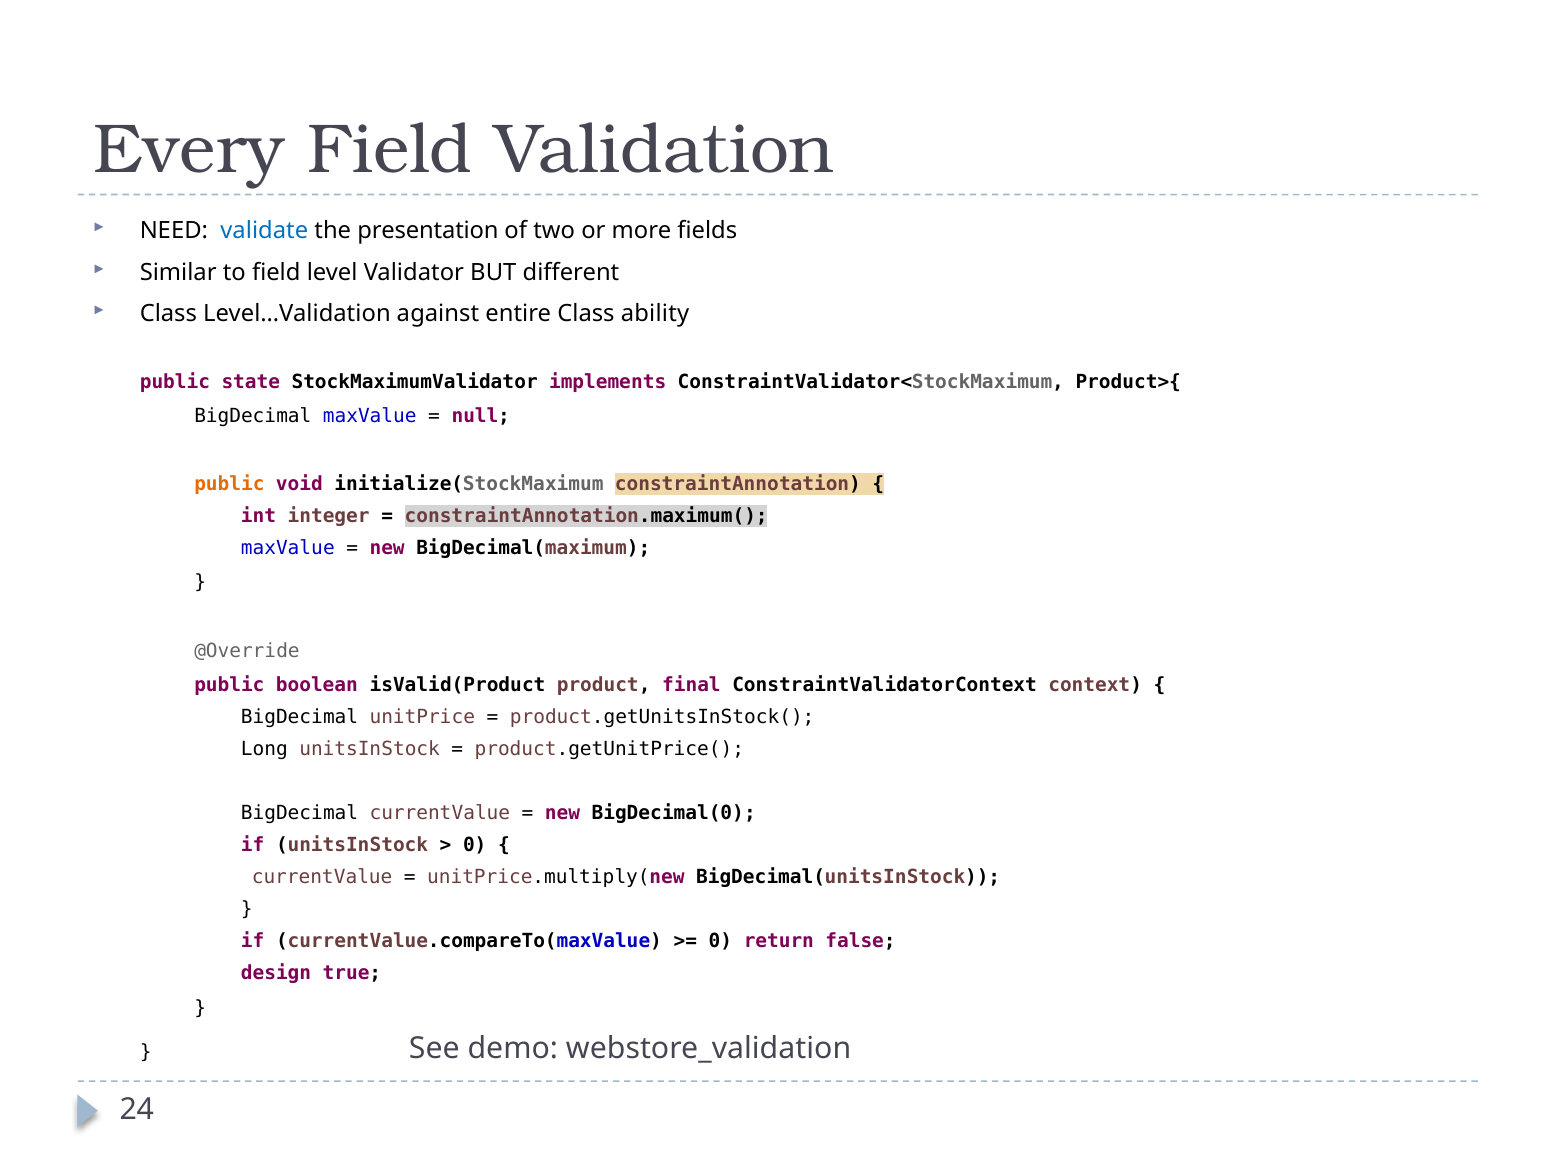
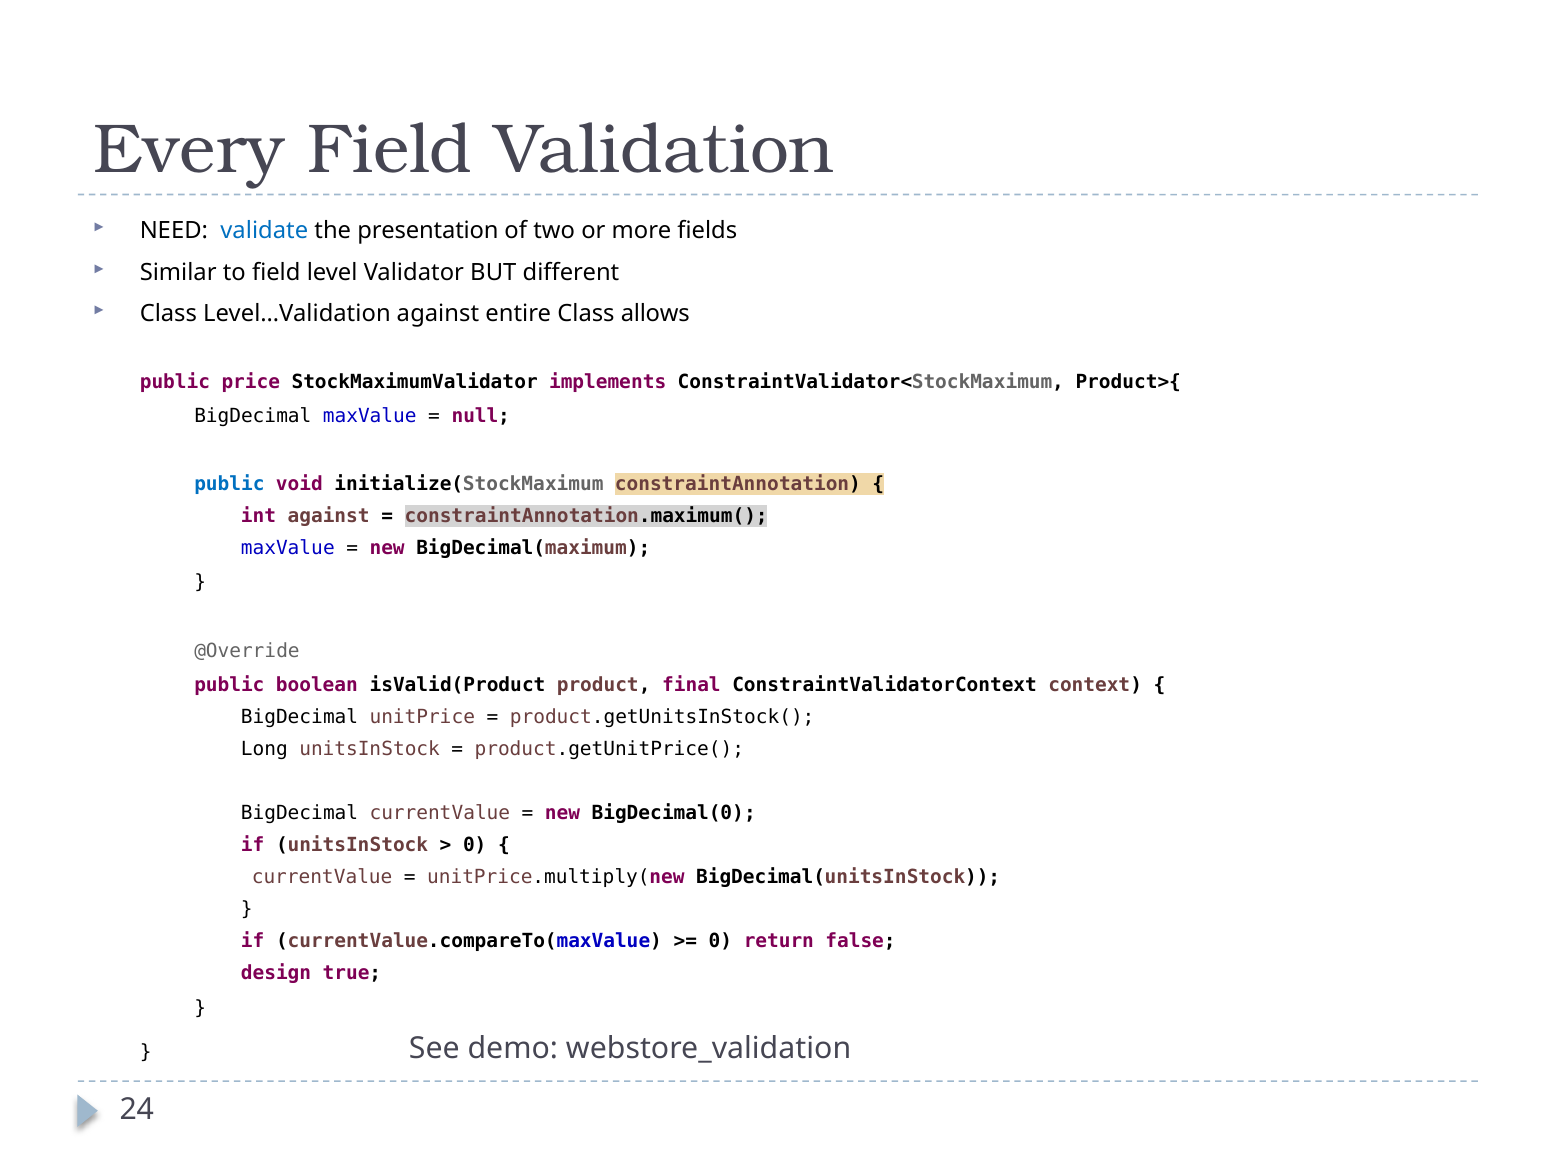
ability: ability -> allows
state: state -> price
public at (229, 484) colour: orange -> blue
int integer: integer -> against
